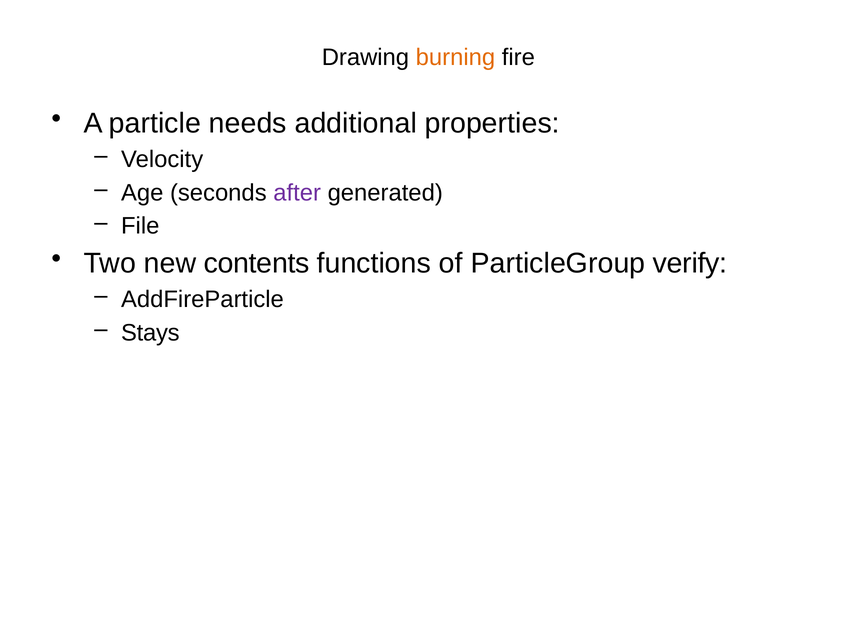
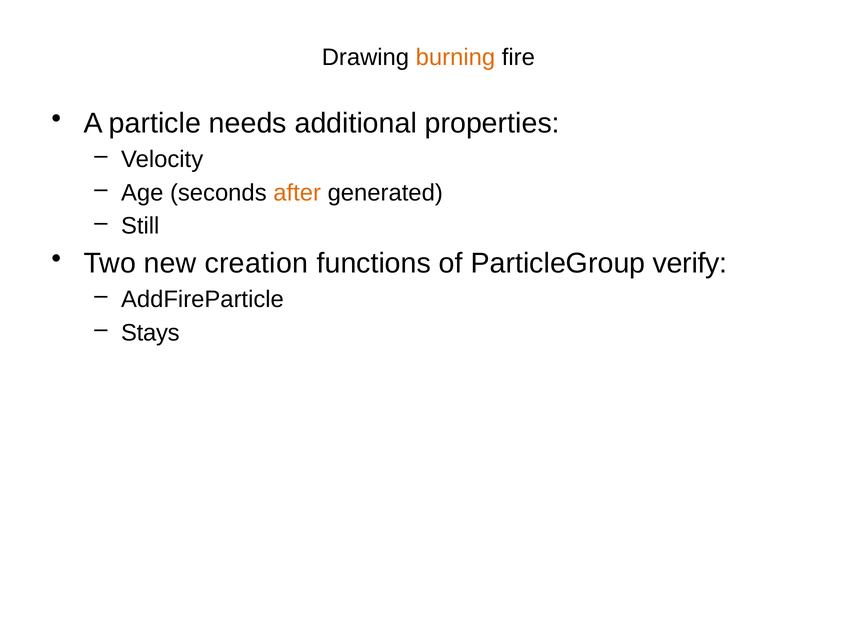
after colour: purple -> orange
File: File -> Still
contents: contents -> creation
